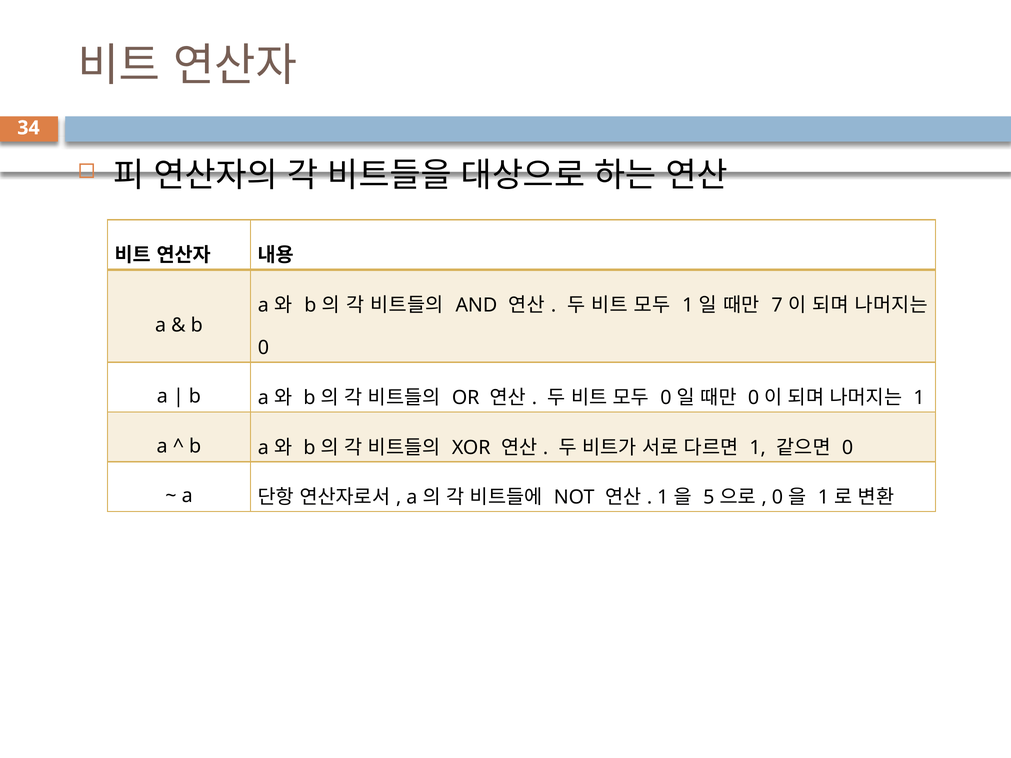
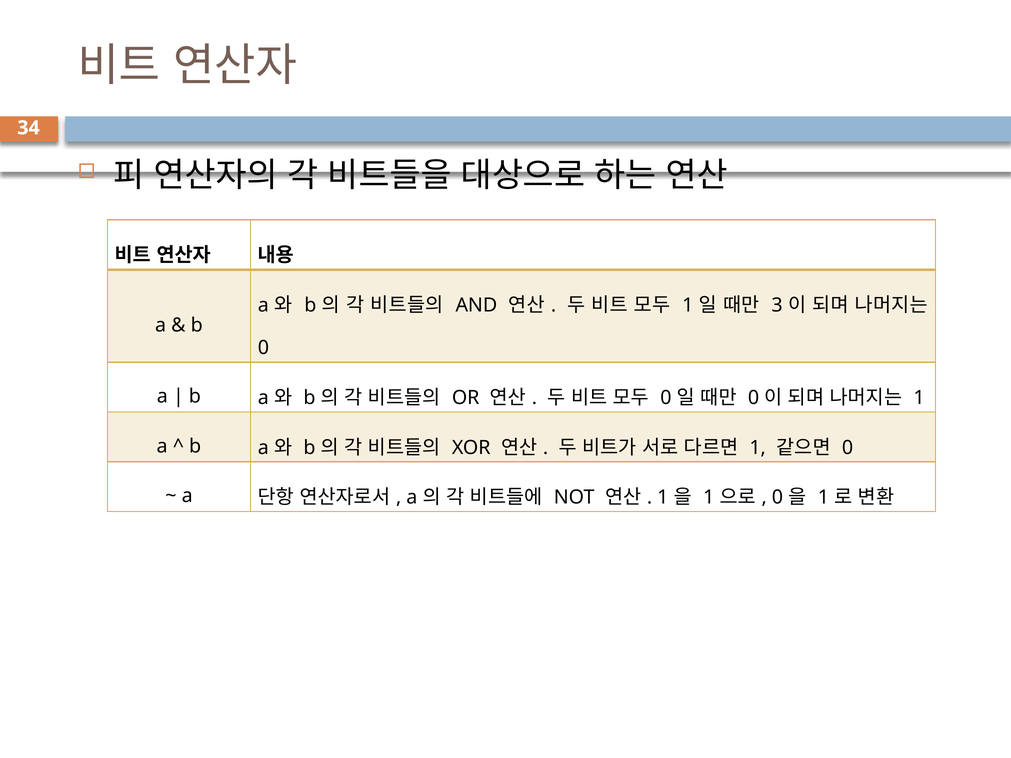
7: 7 -> 3
5 at (709, 497): 5 -> 1
